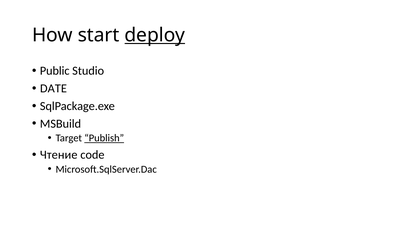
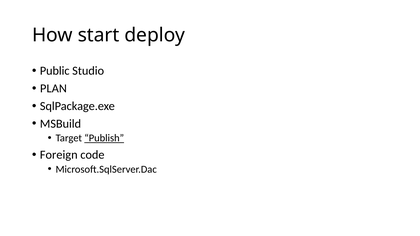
deploy underline: present -> none
DATE: DATE -> PLAN
Чтение: Чтение -> Foreign
